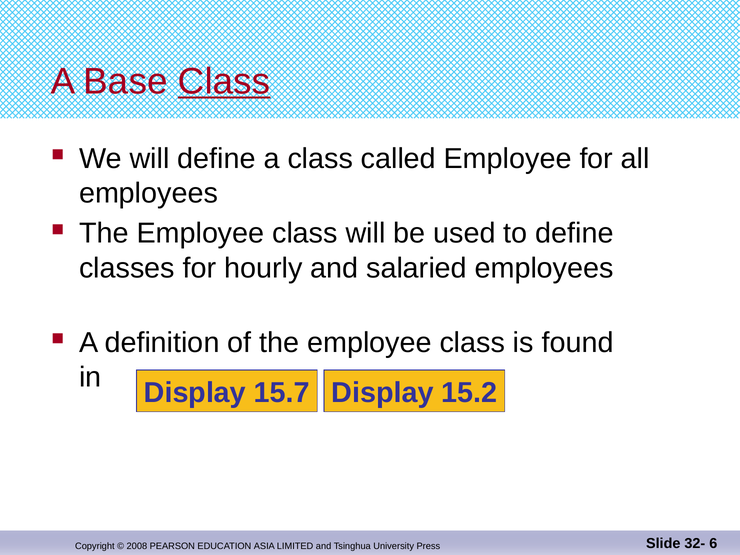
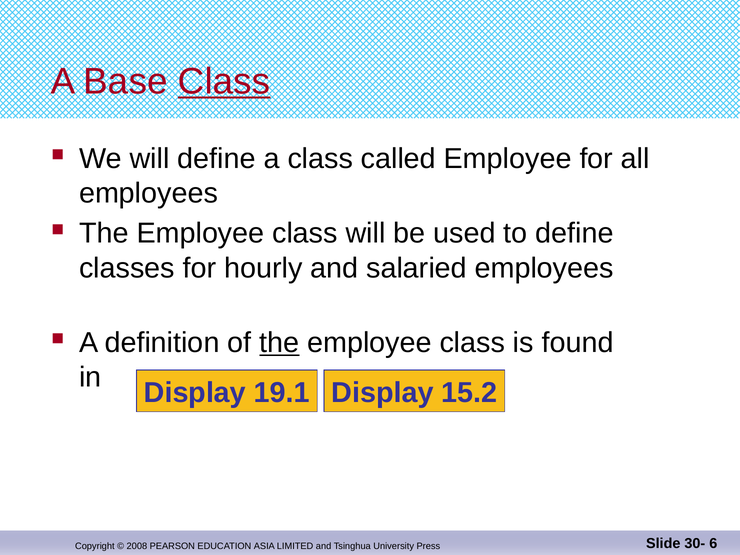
the at (279, 343) underline: none -> present
15.7: 15.7 -> 19.1
32-: 32- -> 30-
